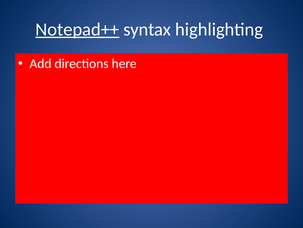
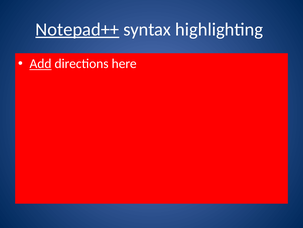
Add underline: none -> present
